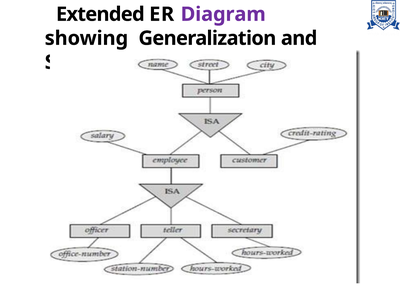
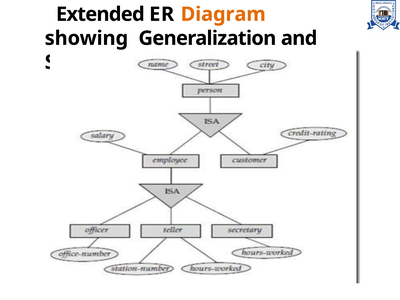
Diagram colour: purple -> orange
